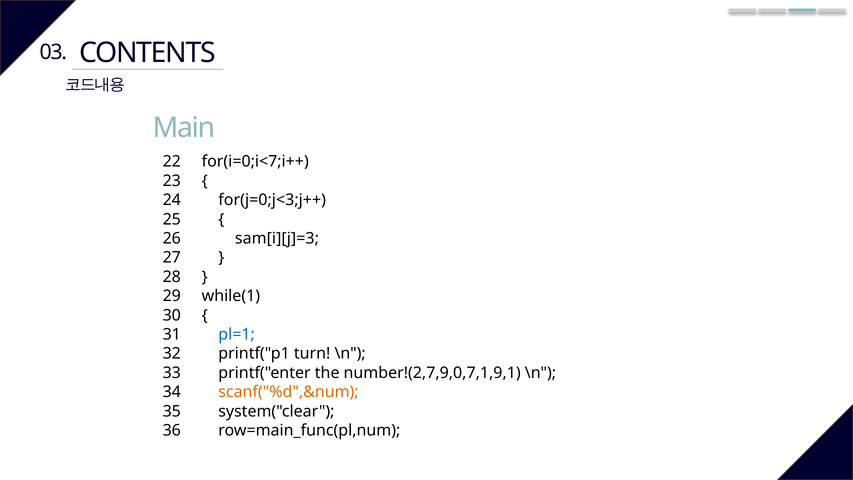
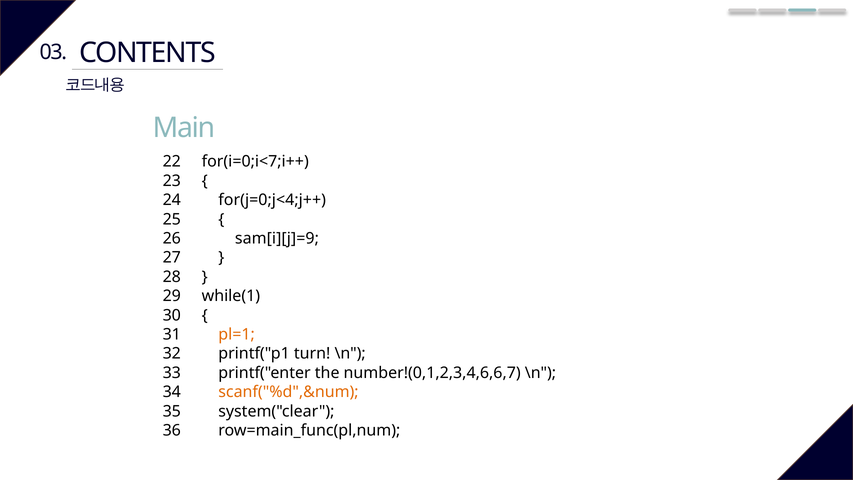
for(j=0;j<3;j++: for(j=0;j<3;j++ -> for(j=0;j<4;j++
sam[i][j]=3: sam[i][j]=3 -> sam[i][j]=9
pl=1 colour: blue -> orange
number!(2,7,9,0,7,1,9,1: number!(2,7,9,0,7,1,9,1 -> number!(0,1,2,3,4,6,6,7
